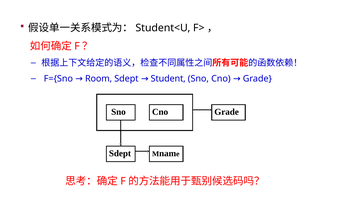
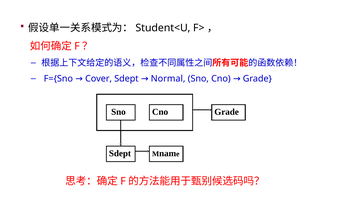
Room: Room -> Cover
Student: Student -> Normal
